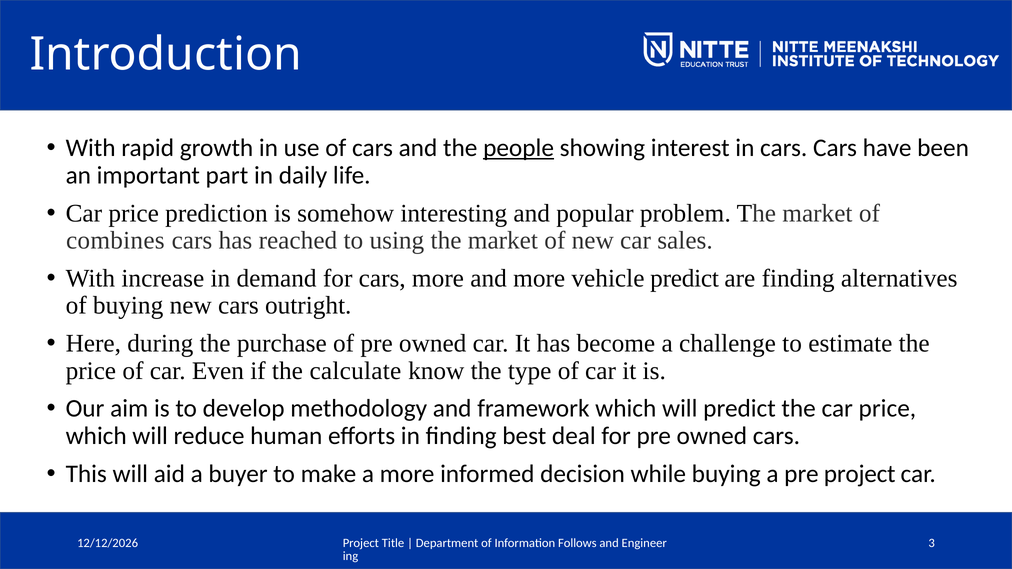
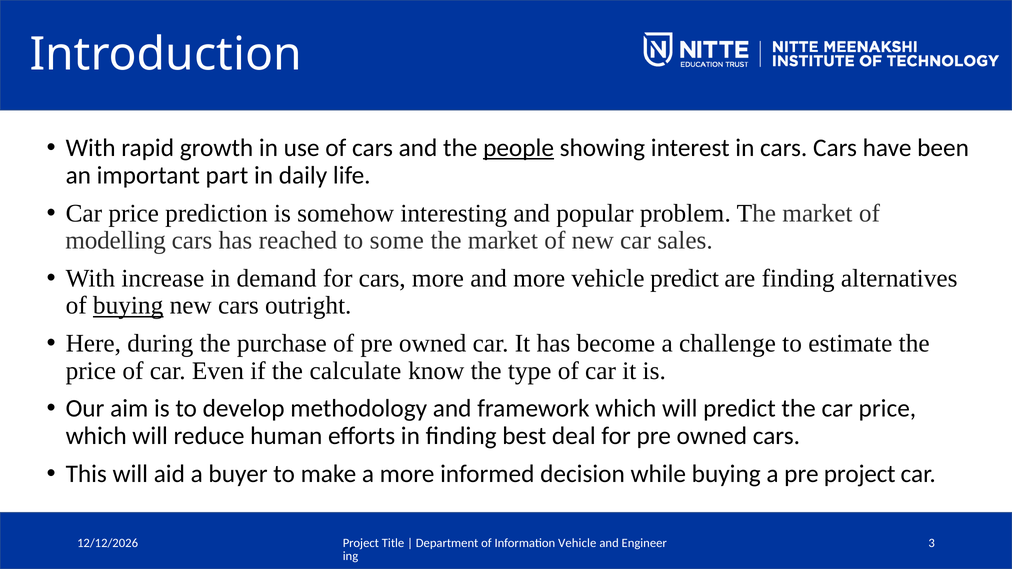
combines: combines -> modelling
using: using -> some
buying at (128, 306) underline: none -> present
Information Follows: Follows -> Vehicle
